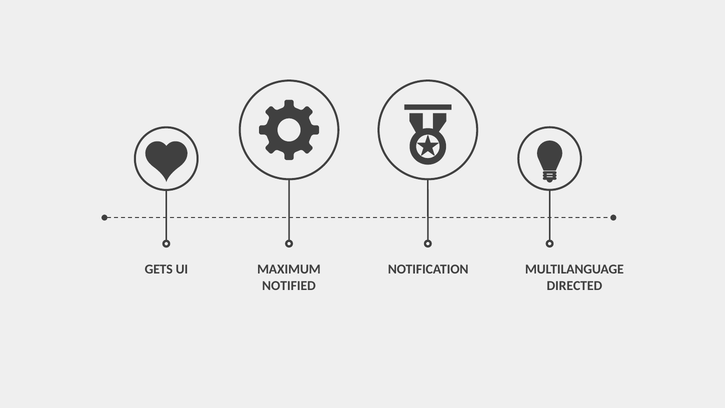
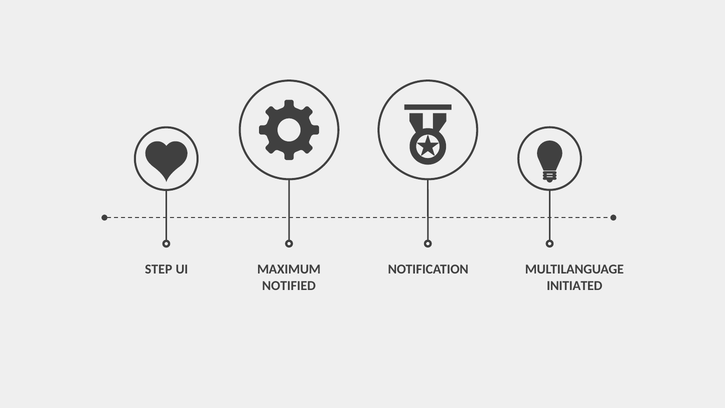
GETS: GETS -> STEP
DIRECTED: DIRECTED -> INITIATED
